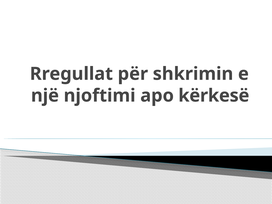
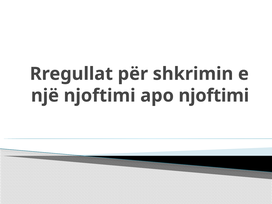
apo kërkesë: kërkesë -> njoftimi
